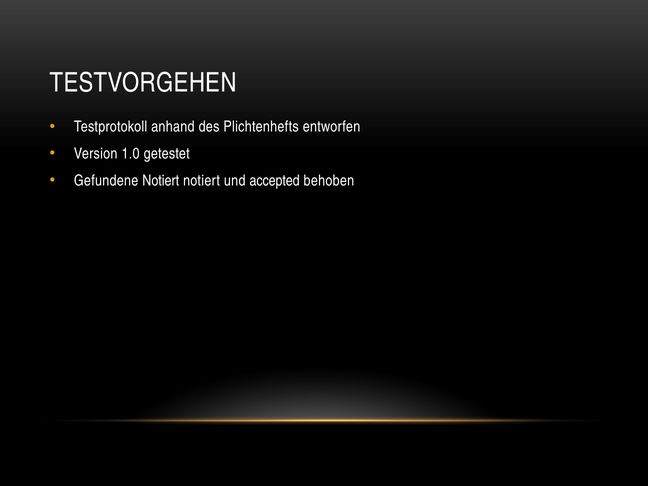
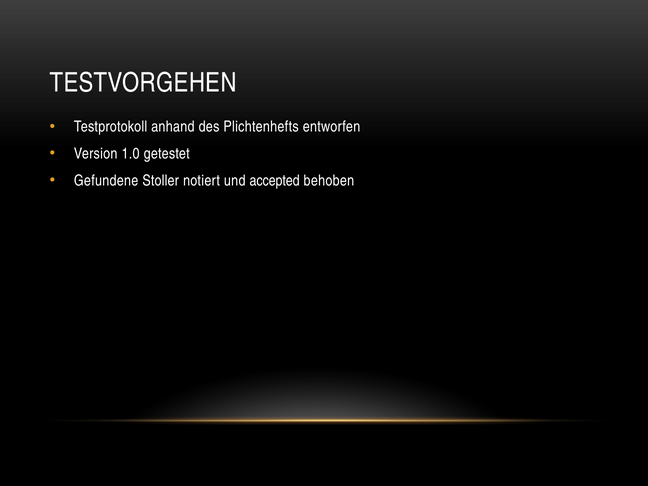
Gefundene Notiert: Notiert -> Stoller
